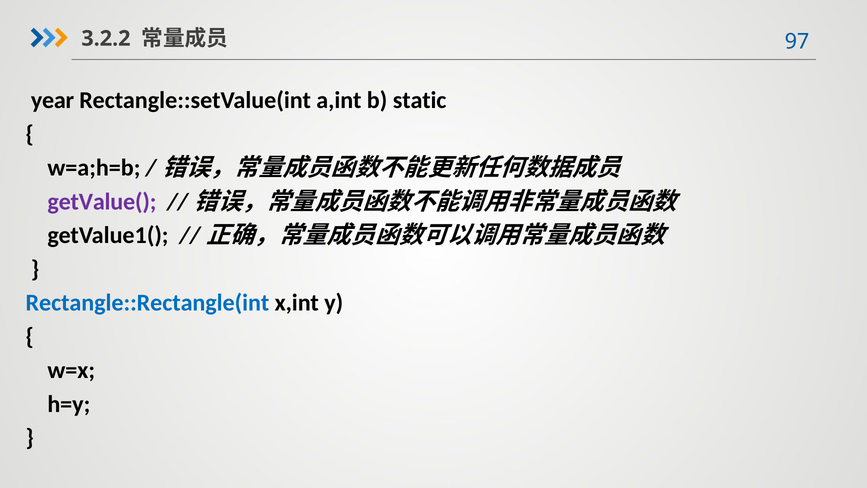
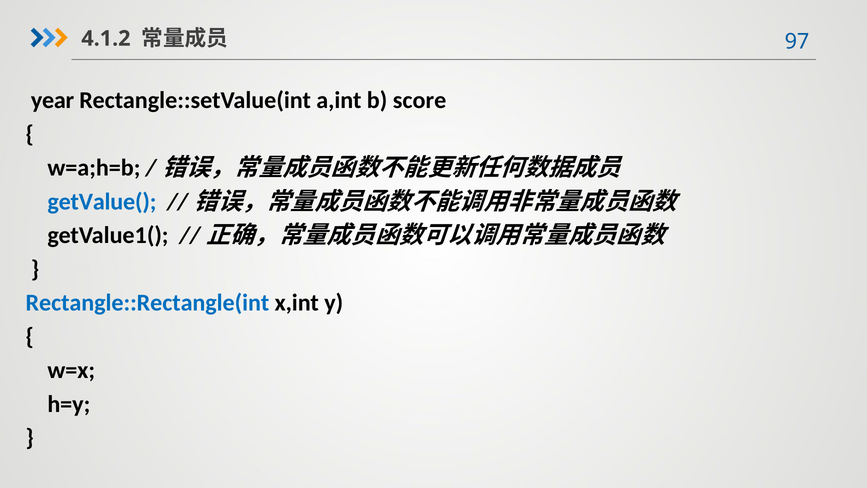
3.2.2: 3.2.2 -> 4.1.2
static: static -> score
getValue( colour: purple -> blue
